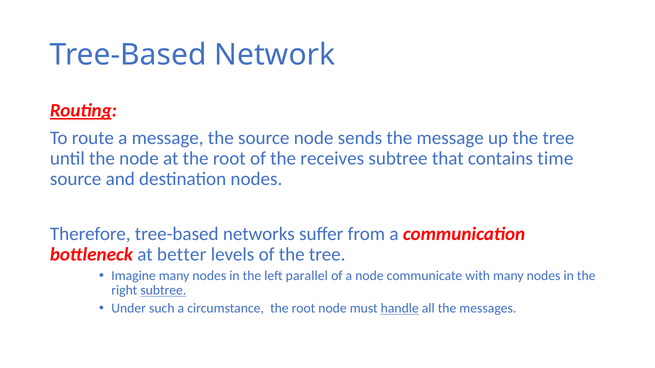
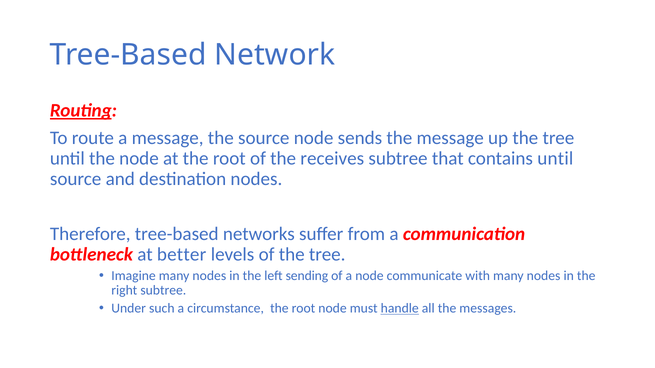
contains time: time -> until
parallel: parallel -> sending
subtree at (163, 291) underline: present -> none
